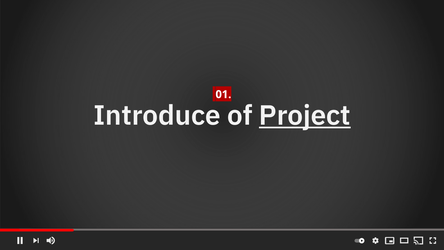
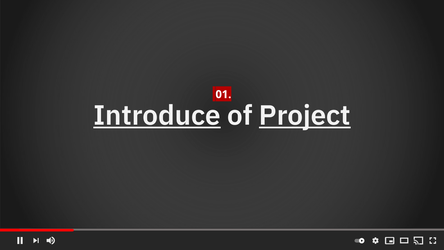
Introduce underline: none -> present
